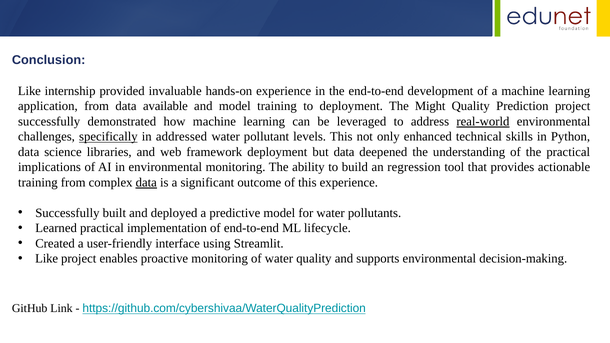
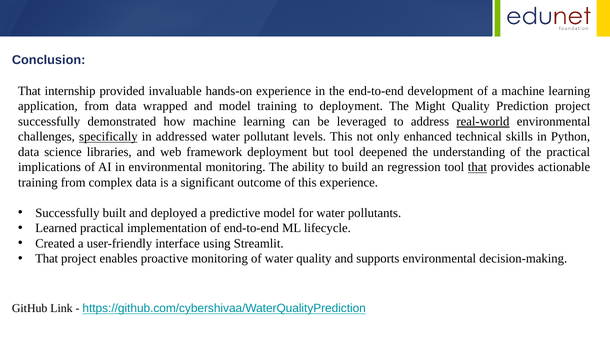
Like at (29, 91): Like -> That
available: available -> wrapped
but data: data -> tool
that at (477, 167) underline: none -> present
data at (146, 183) underline: present -> none
Like at (47, 259): Like -> That
